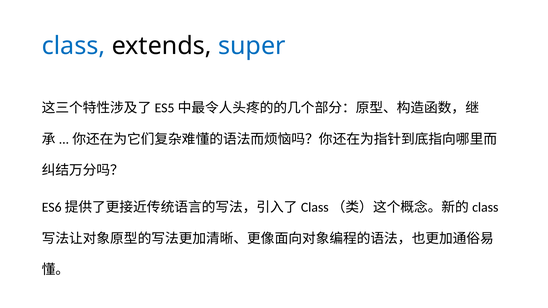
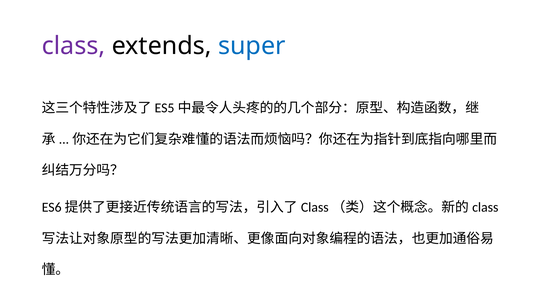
class colour: blue -> purple
